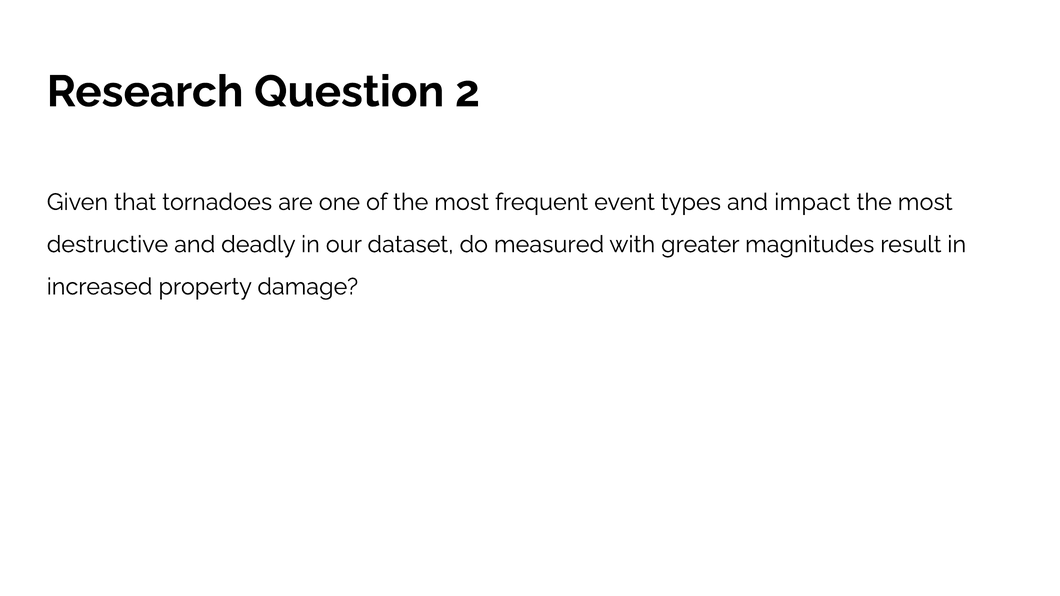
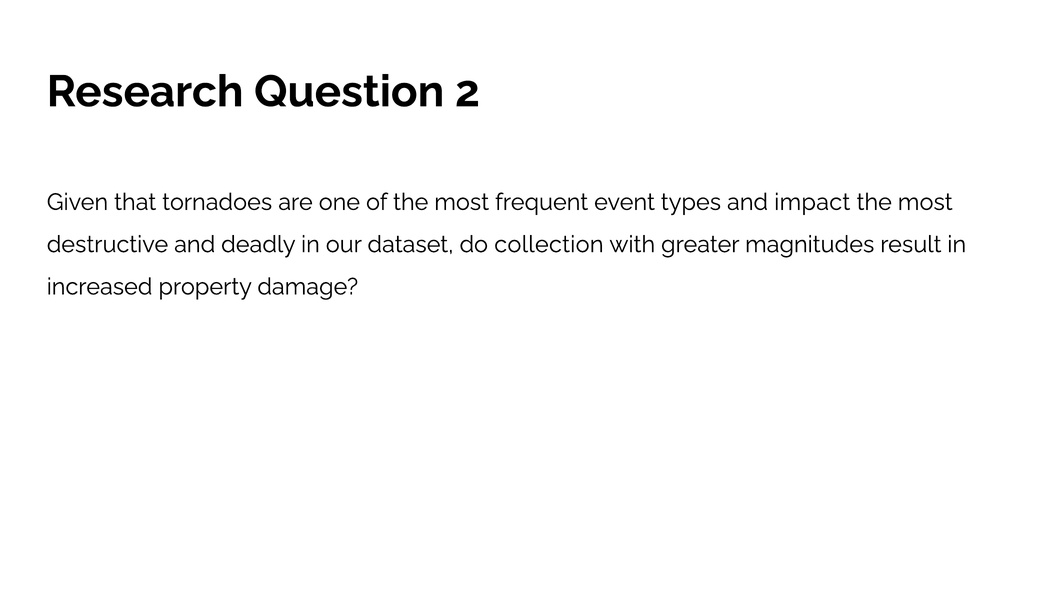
measured: measured -> collection
